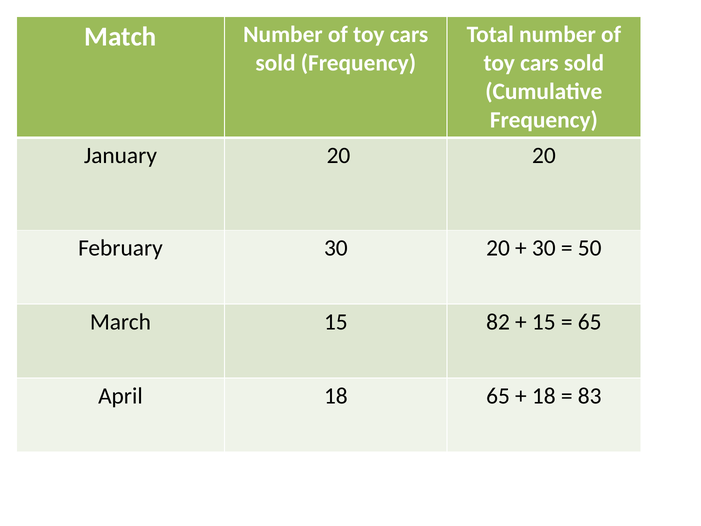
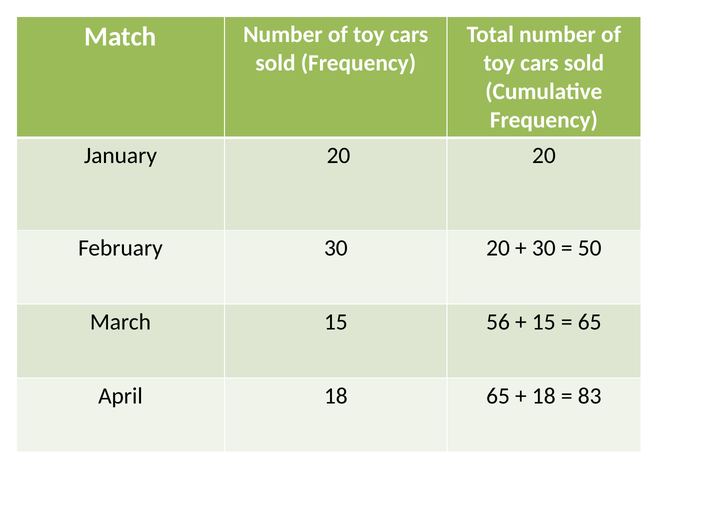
82: 82 -> 56
